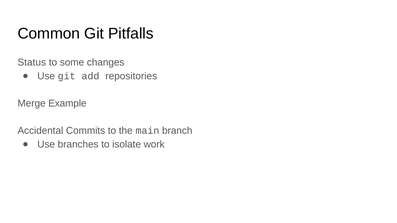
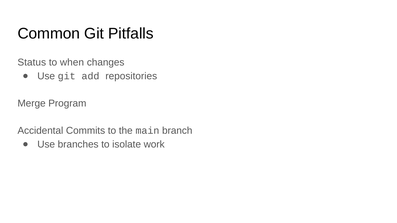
some: some -> when
Example: Example -> Program
